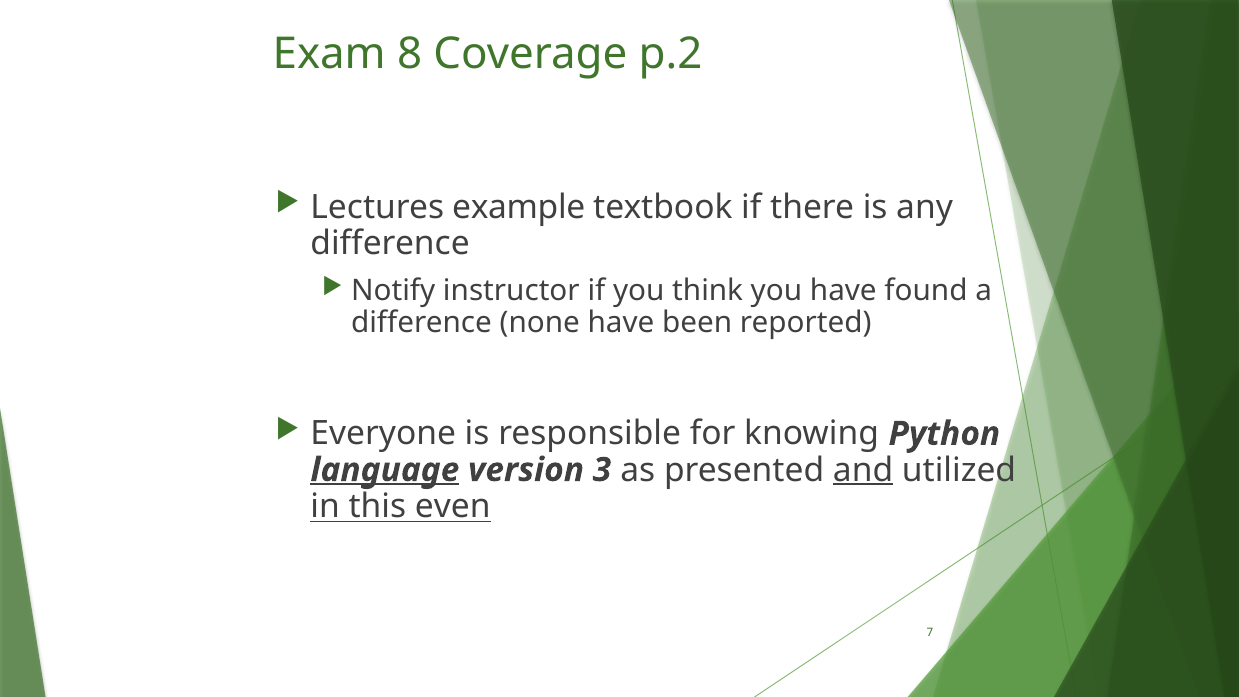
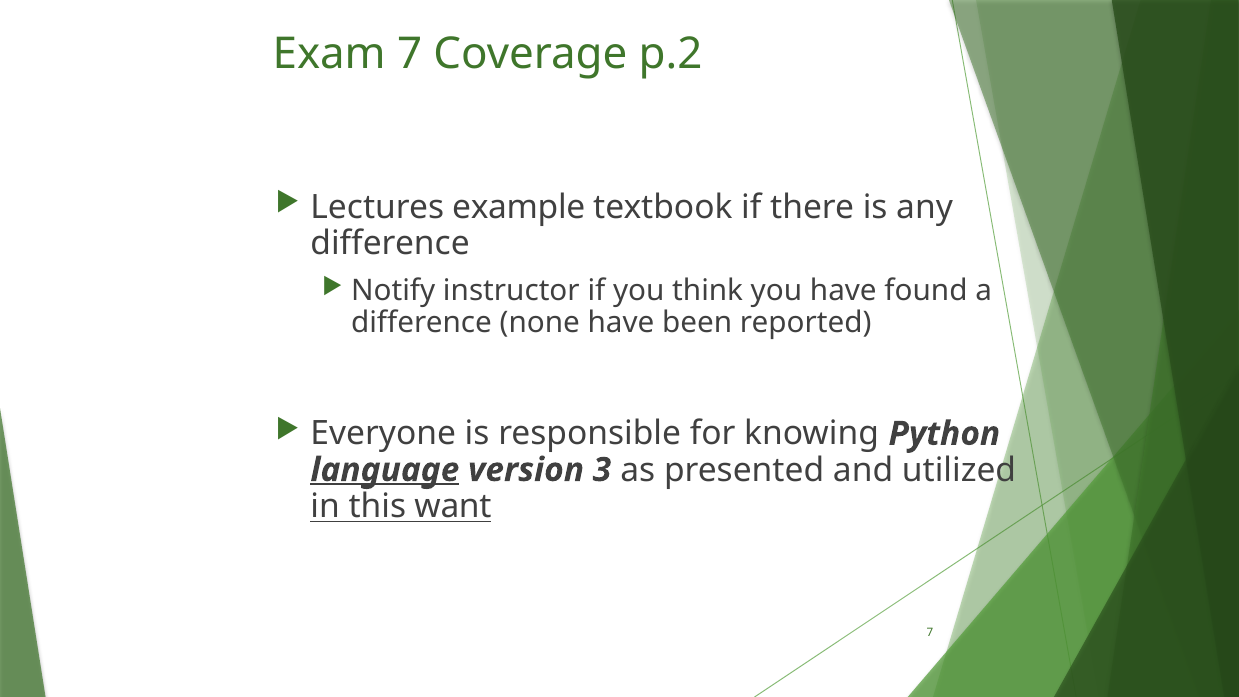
Exam 8: 8 -> 7
and underline: present -> none
even: even -> want
